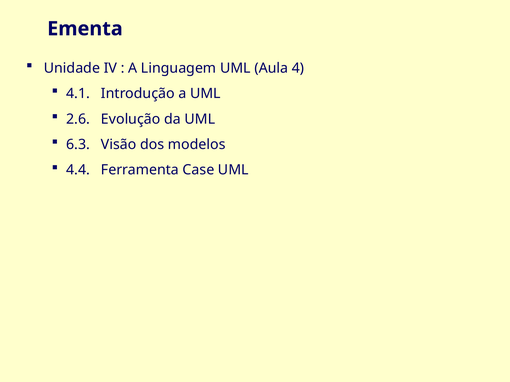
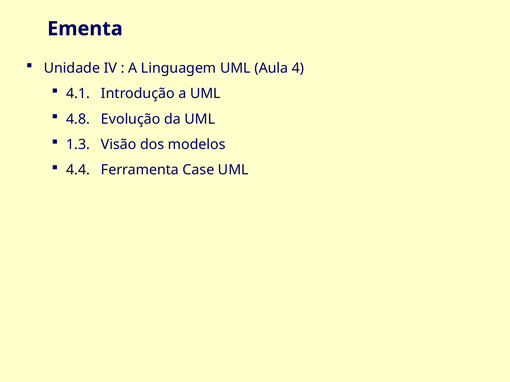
2.6: 2.6 -> 4.8
6.3: 6.3 -> 1.3
